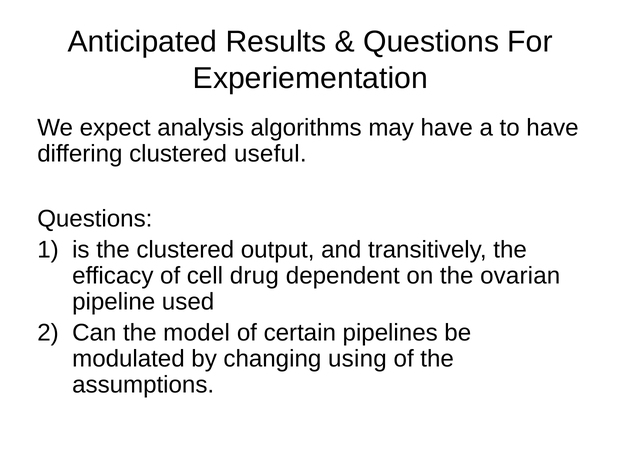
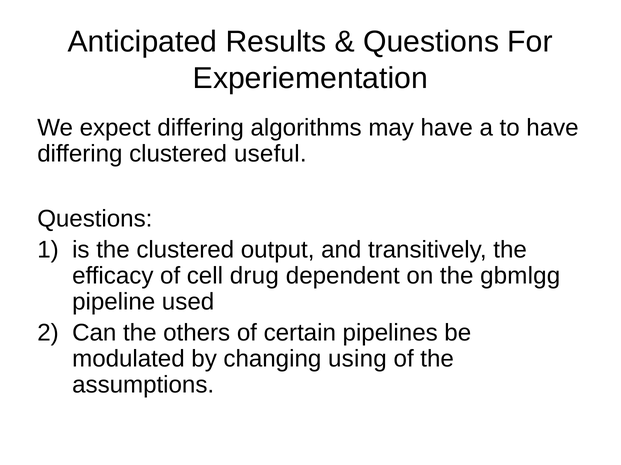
expect analysis: analysis -> differing
ovarian: ovarian -> gbmlgg
model: model -> others
